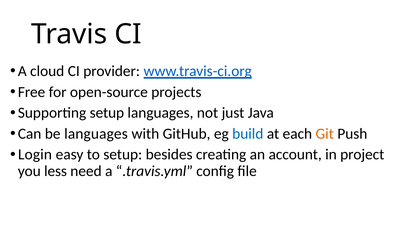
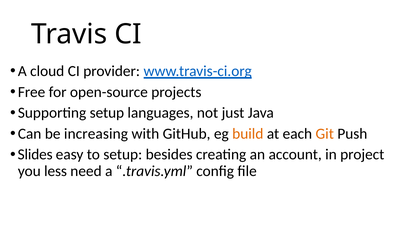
be languages: languages -> increasing
build colour: blue -> orange
Login: Login -> Slides
